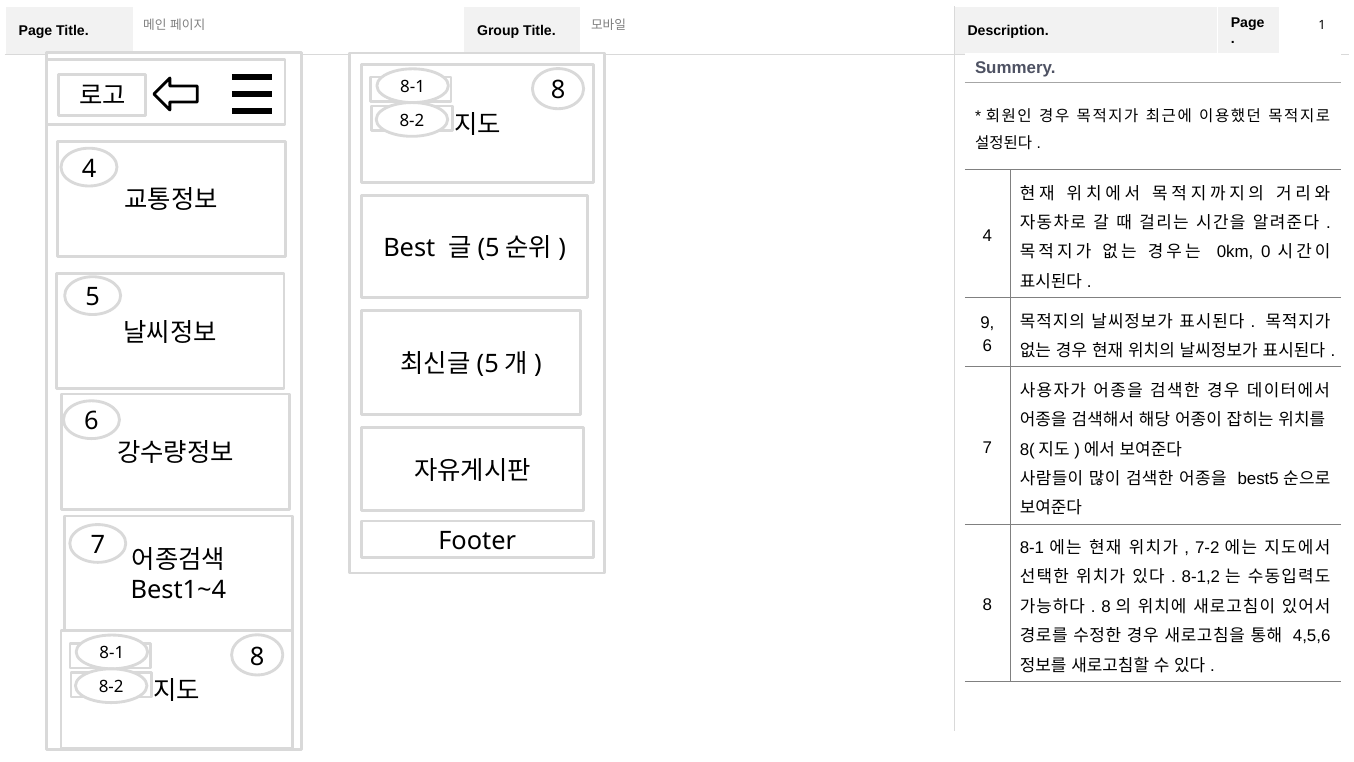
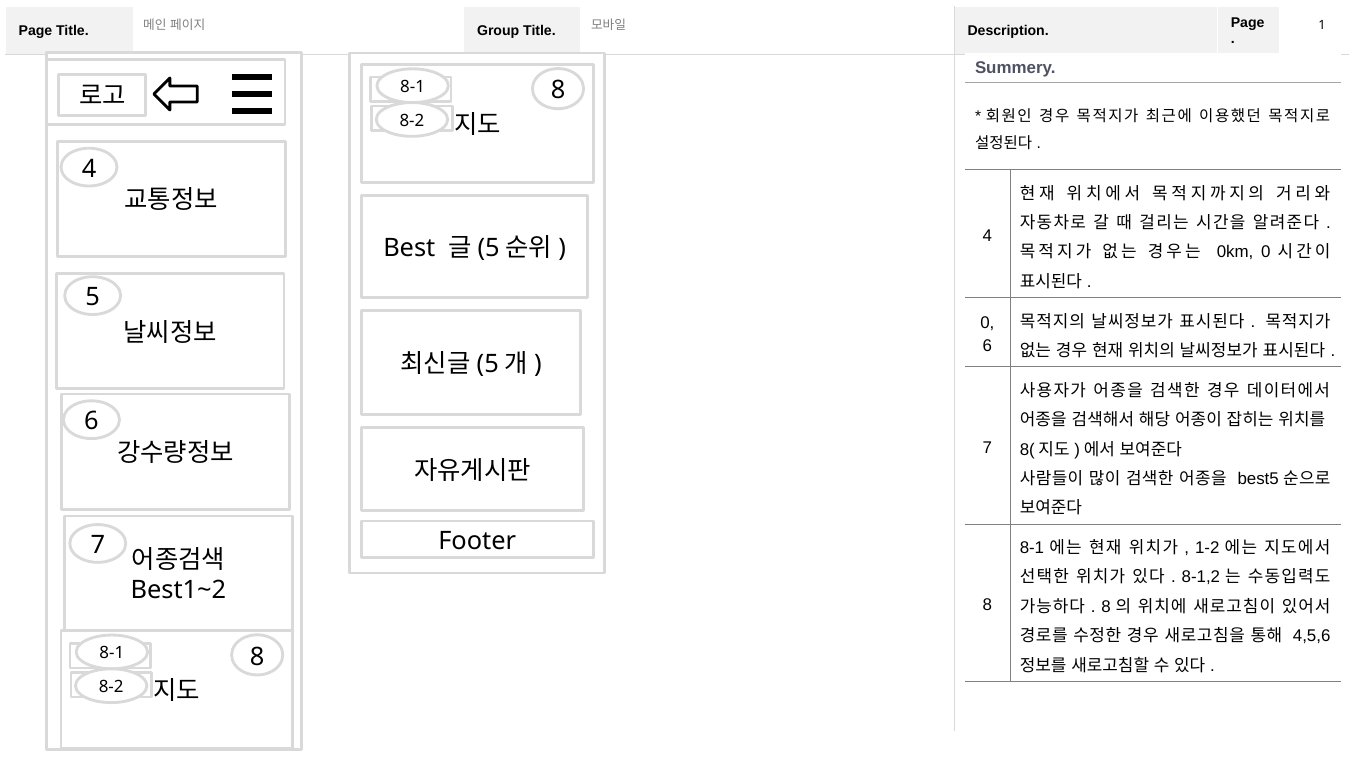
9 at (987, 323): 9 -> 0
7-2: 7-2 -> 1-2
Best1~4: Best1~4 -> Best1~2
